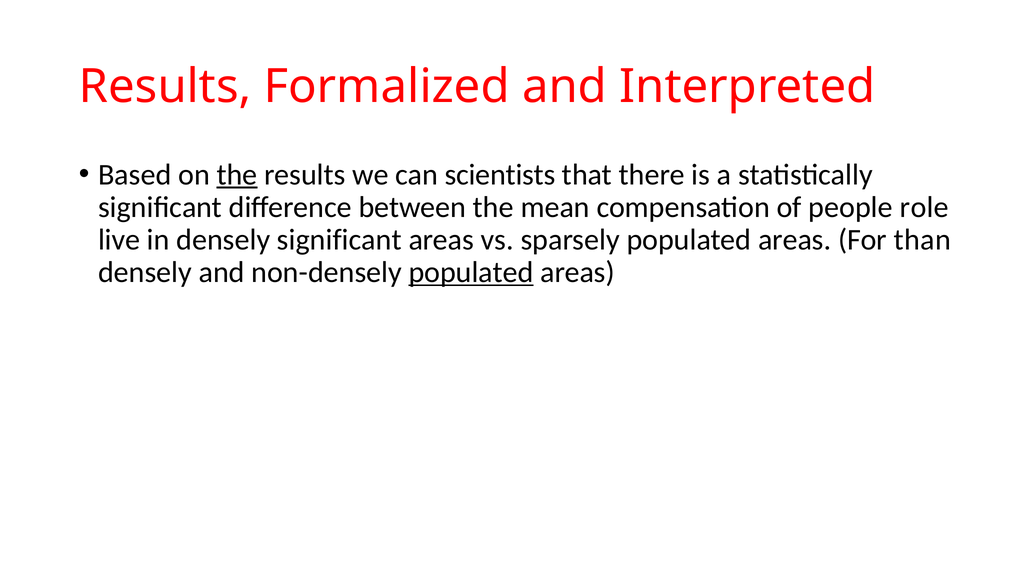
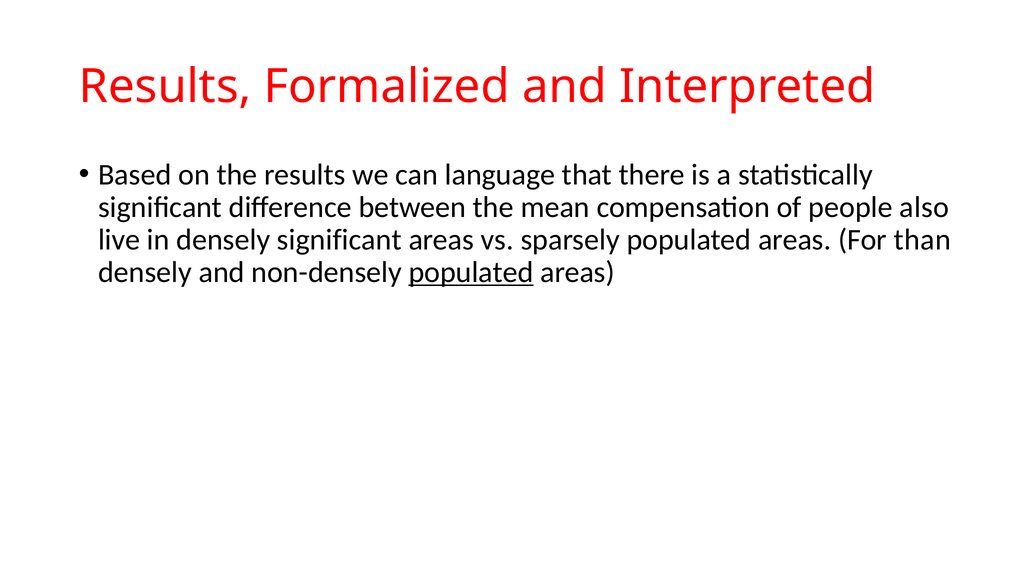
the at (237, 175) underline: present -> none
scientists: scientists -> language
role: role -> also
